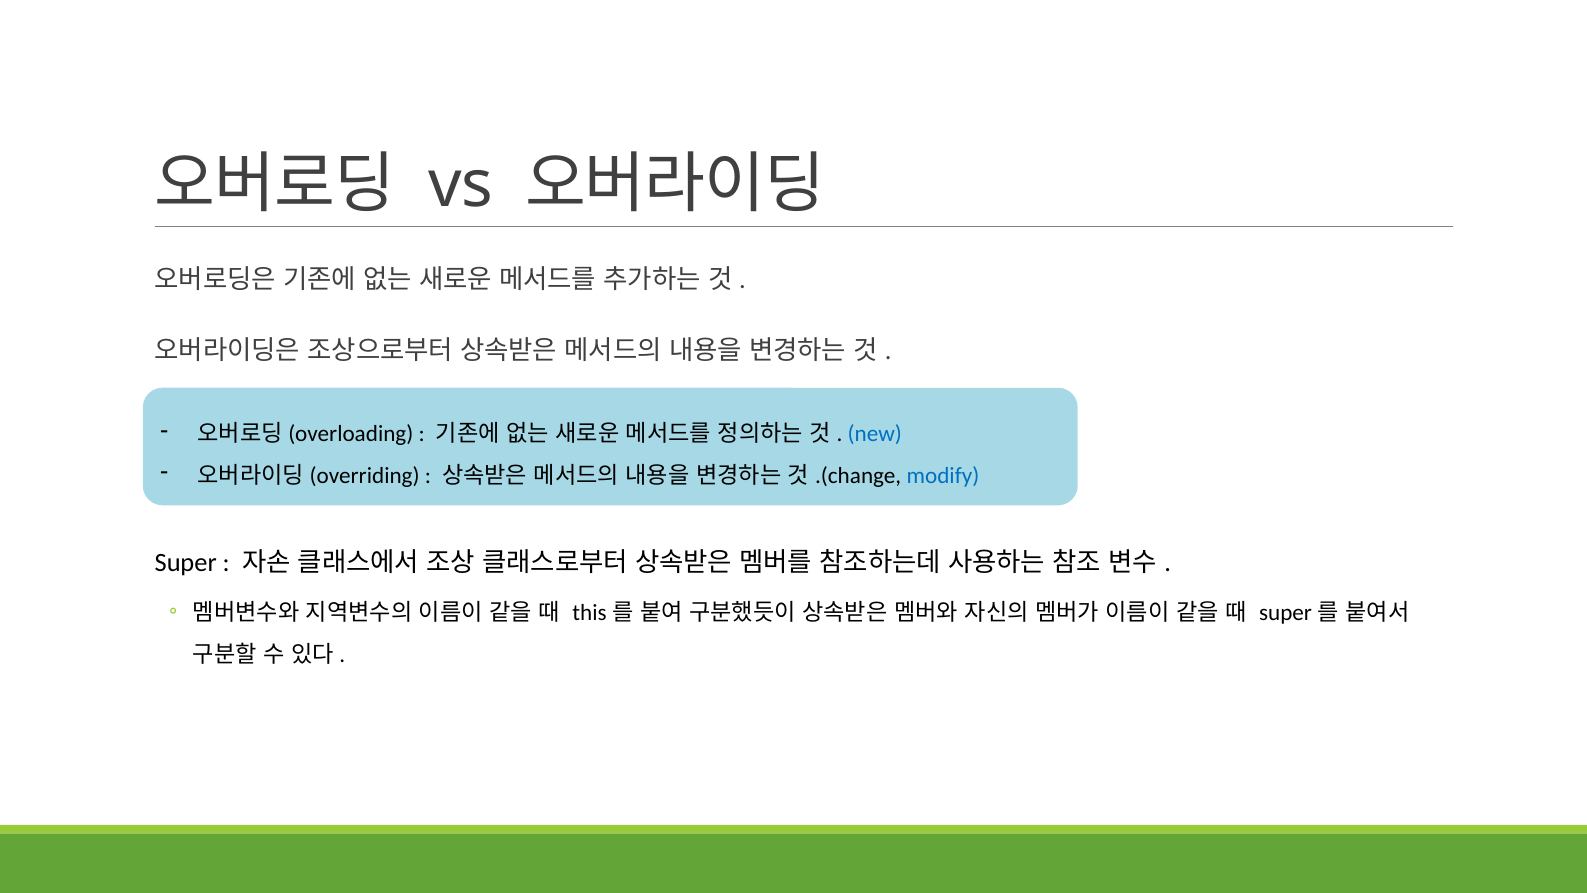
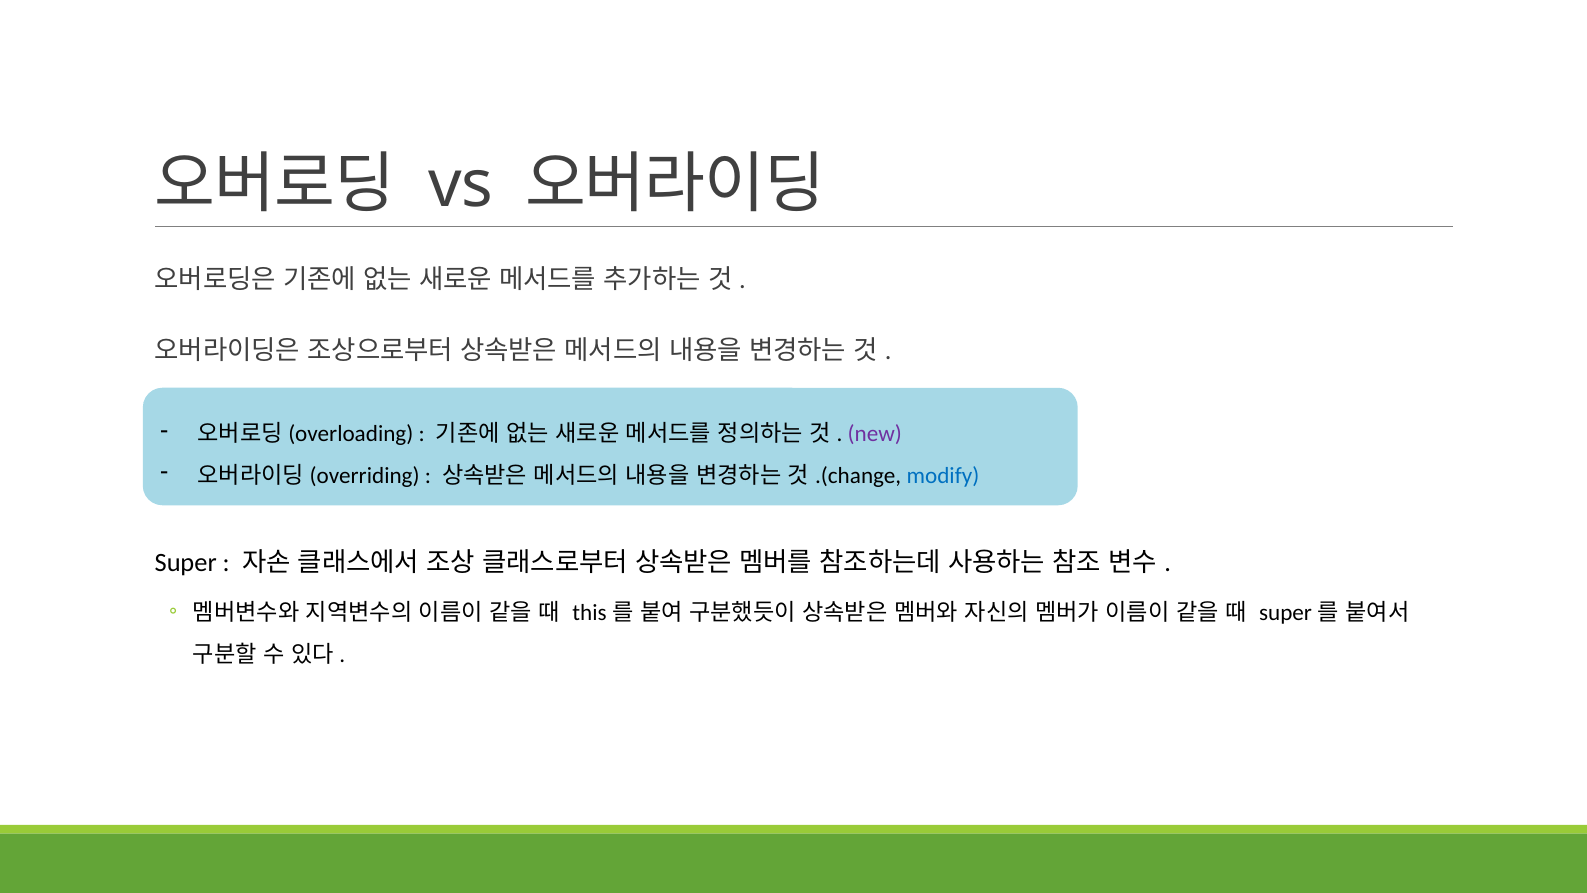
new colour: blue -> purple
